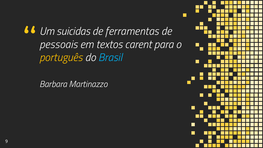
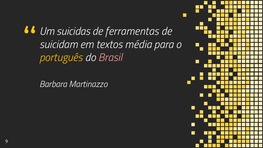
pessoais: pessoais -> suicidam
carent: carent -> média
Brasil colour: light blue -> pink
